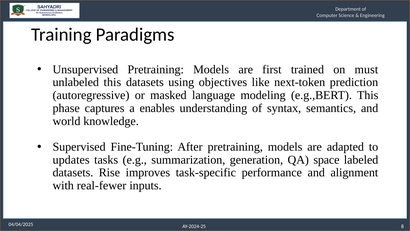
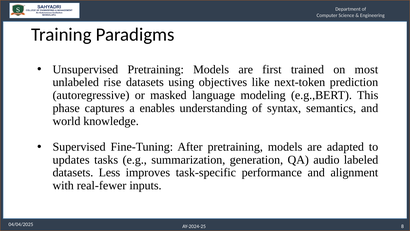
must: must -> most
unlabeled this: this -> rise
space: space -> audio
Rise: Rise -> Less
